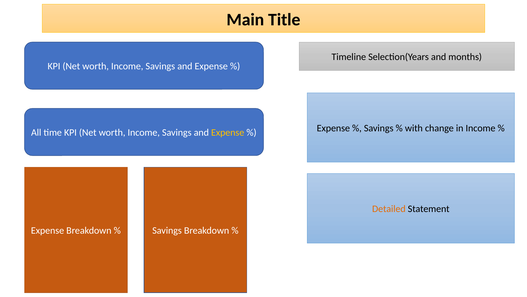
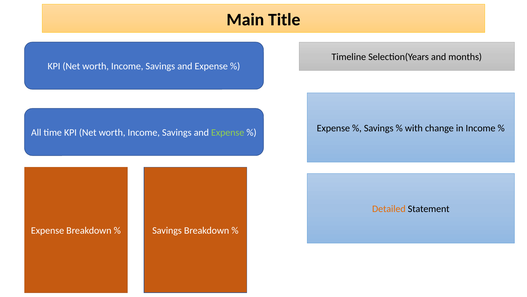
Expense at (228, 132) colour: yellow -> light green
